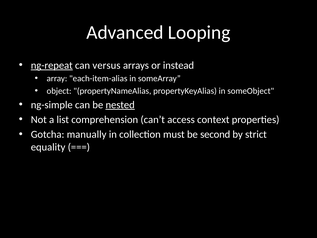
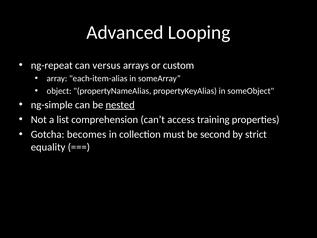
ng-repeat underline: present -> none
instead: instead -> custom
context: context -> training
manually: manually -> becomes
